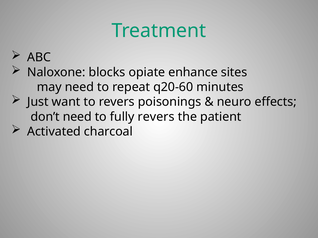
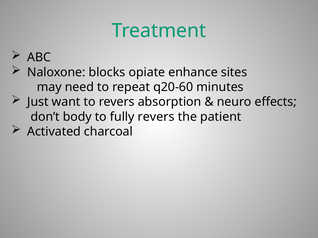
poisonings: poisonings -> absorption
don’t need: need -> body
